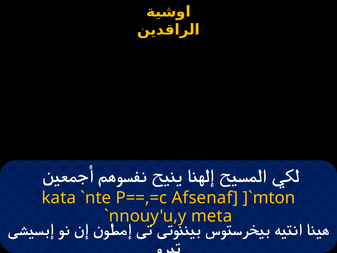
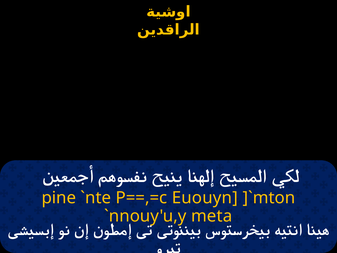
kata: kata -> pine
Afsenaf: Afsenaf -> Euouyn
